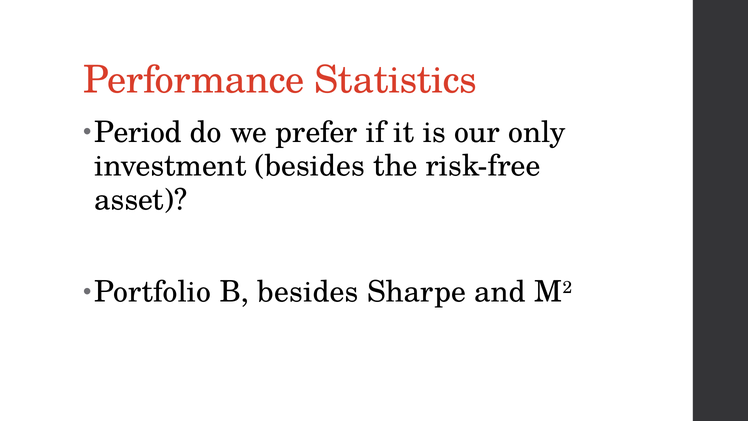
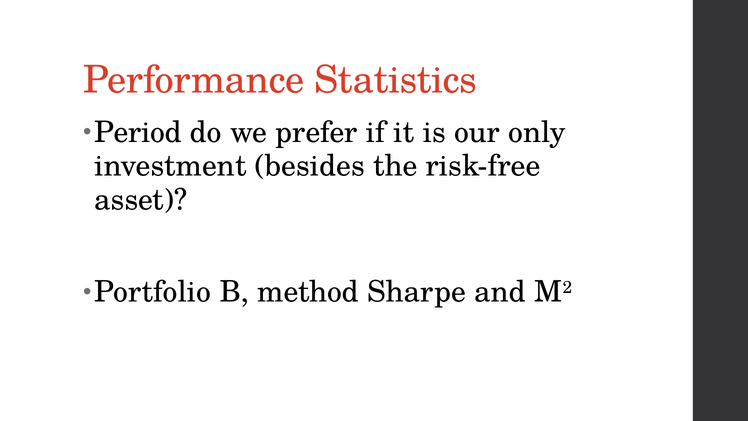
B besides: besides -> method
